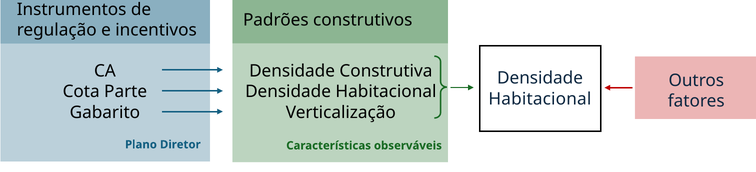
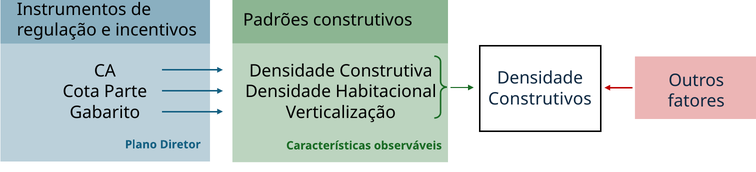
Habitacional at (540, 99): Habitacional -> Construtivos
